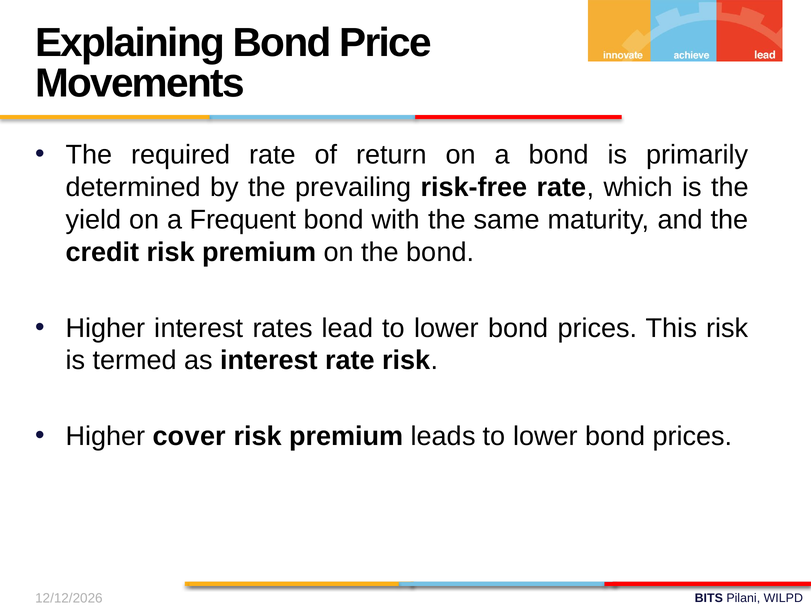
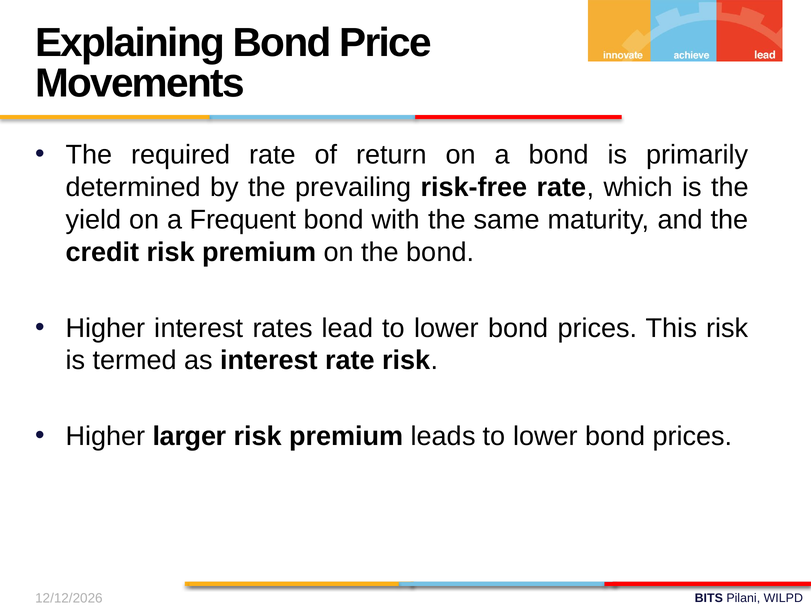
cover: cover -> larger
